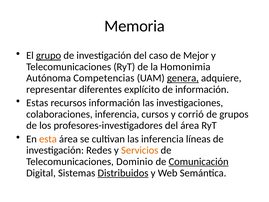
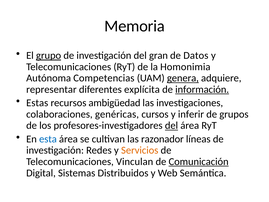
caso: caso -> gran
Mejor: Mejor -> Datos
explícito: explícito -> explícita
información at (202, 89) underline: none -> present
recursos información: información -> ambigüedad
colaboraciones inferencia: inferencia -> genéricas
corrió: corrió -> inferir
del at (171, 125) underline: none -> present
esta colour: orange -> blue
las inferencia: inferencia -> razonador
Dominio: Dominio -> Vinculan
Distribuidos underline: present -> none
